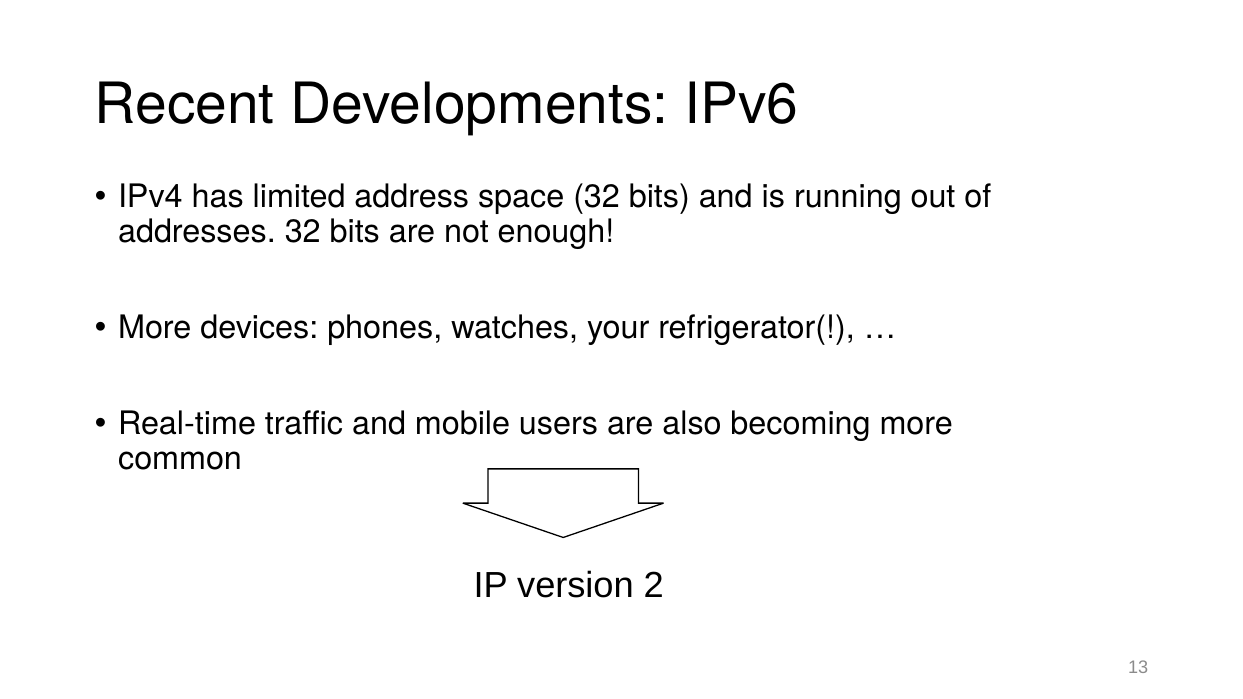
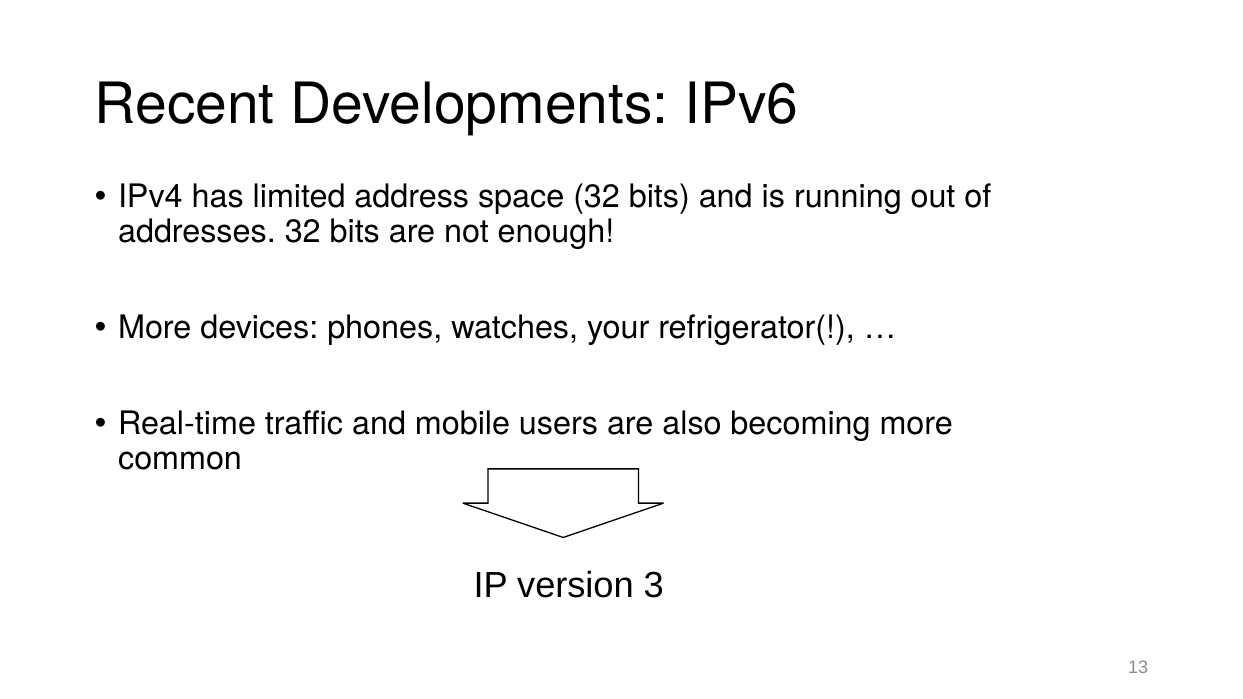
2: 2 -> 3
